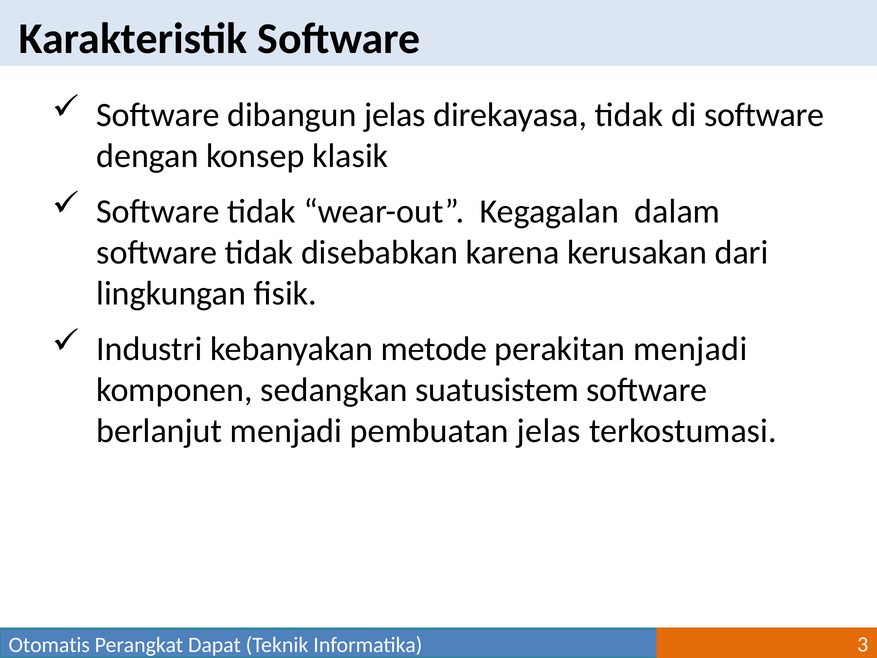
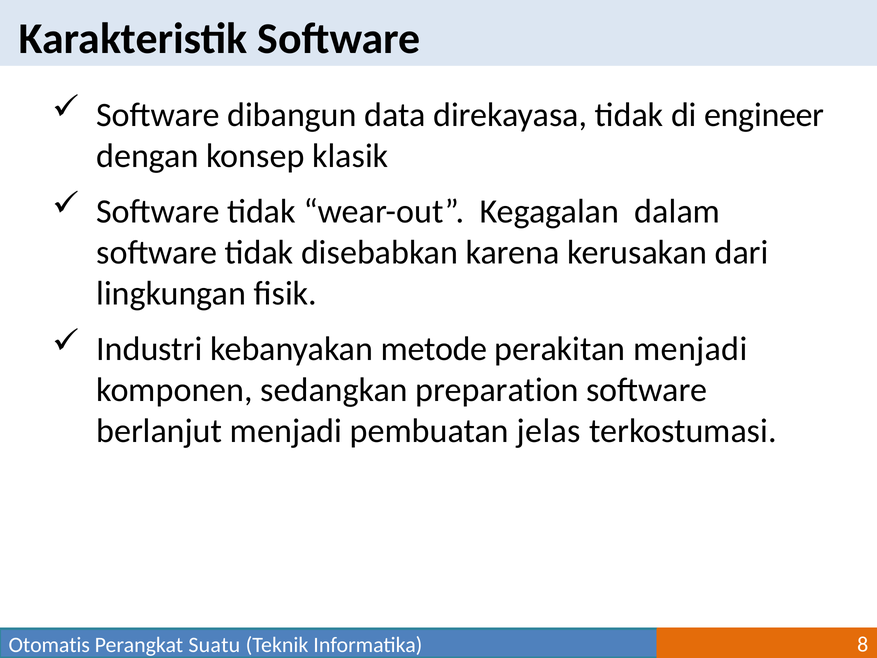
dibangun jelas: jelas -> data
di software: software -> engineer
suatusistem: suatusistem -> preparation
Dapat: Dapat -> Suatu
3: 3 -> 8
